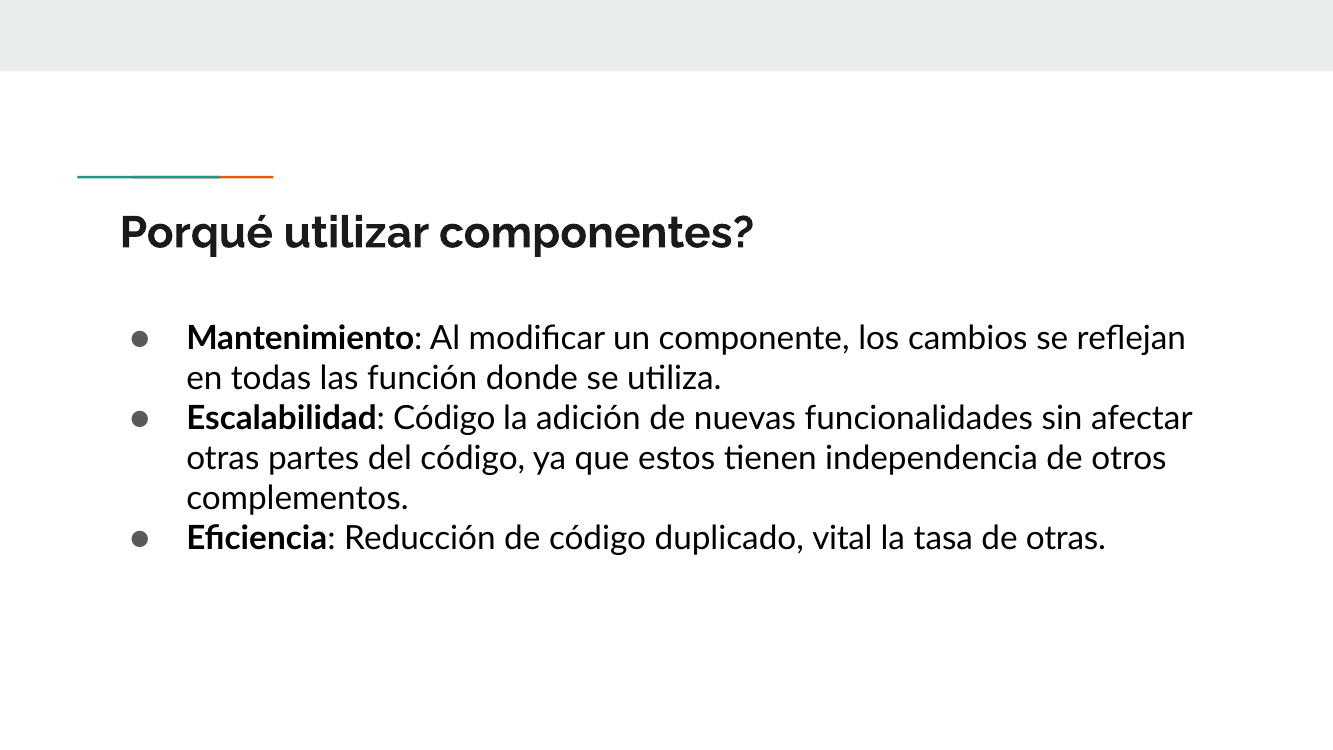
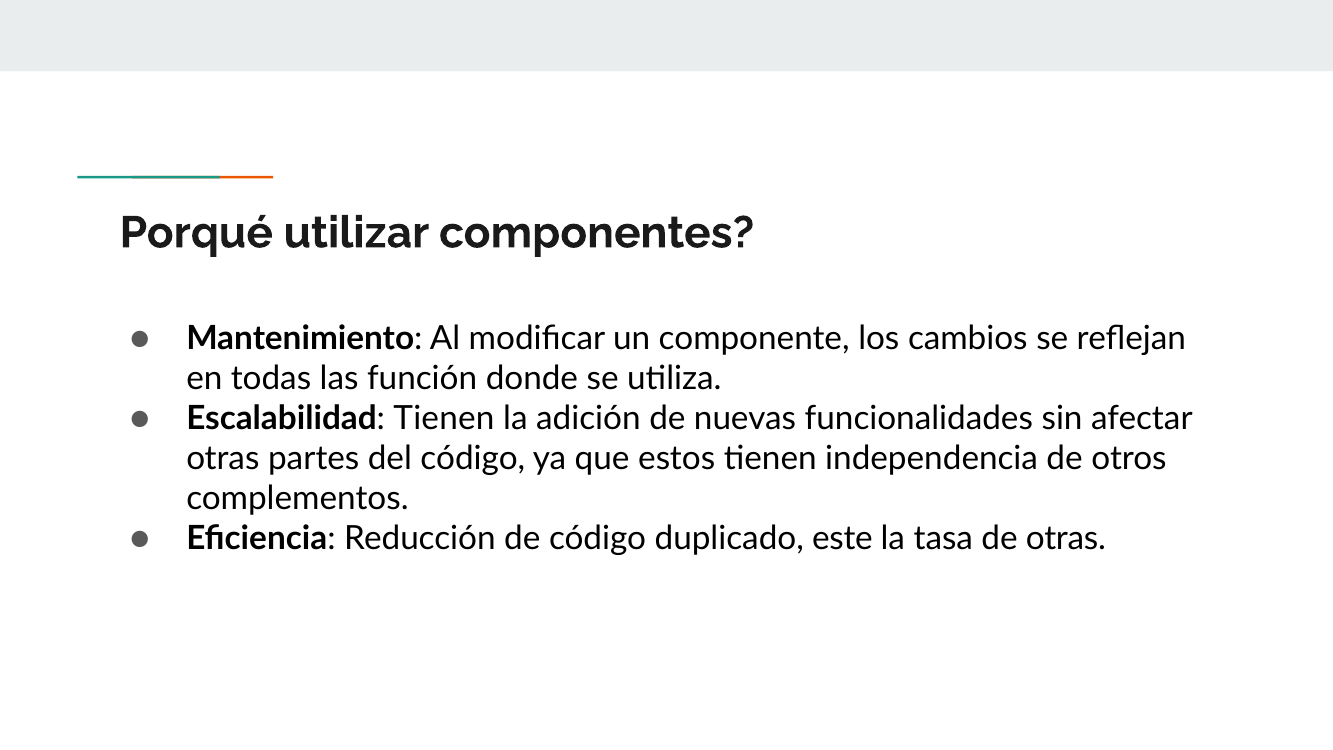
Escalabilidad Código: Código -> Tienen
vital: vital -> este
